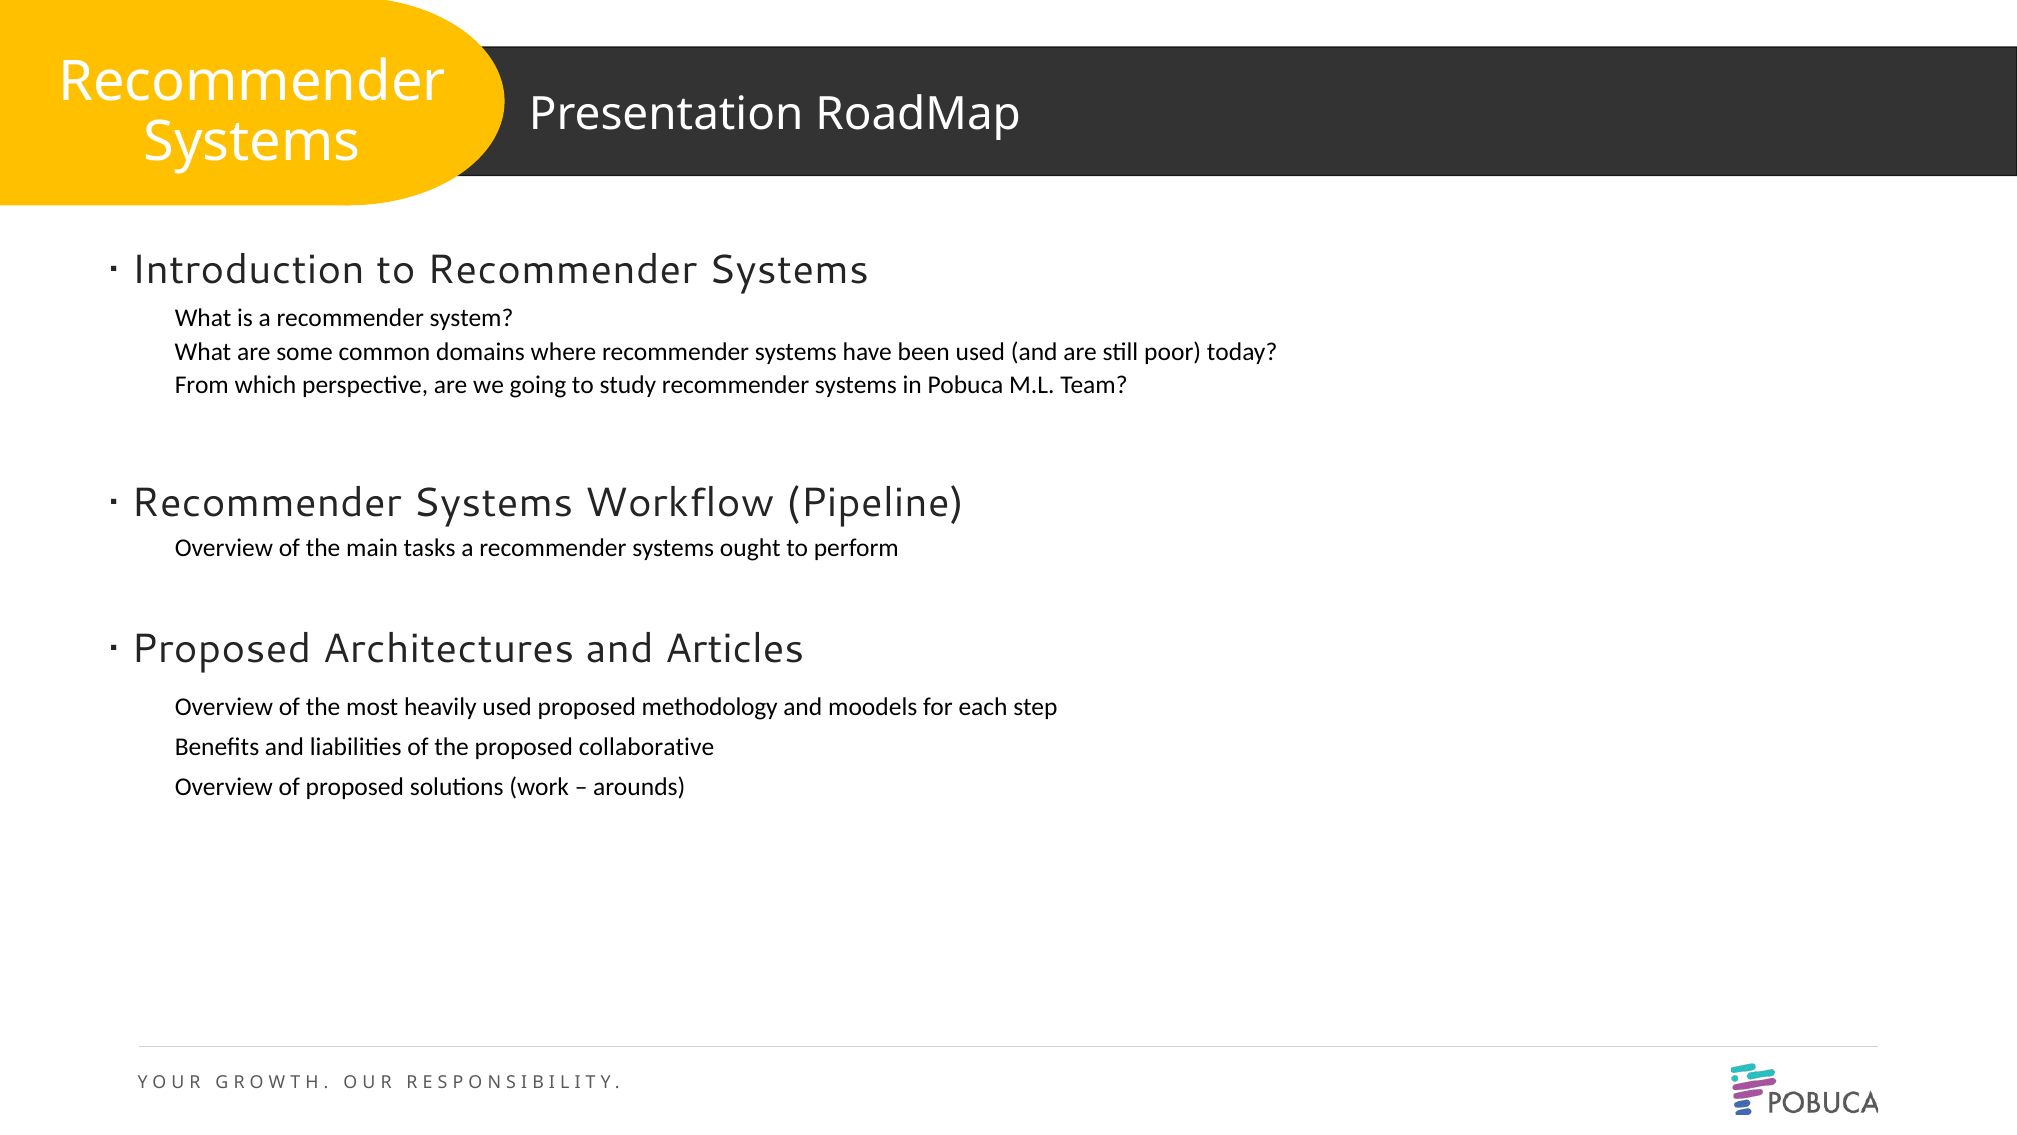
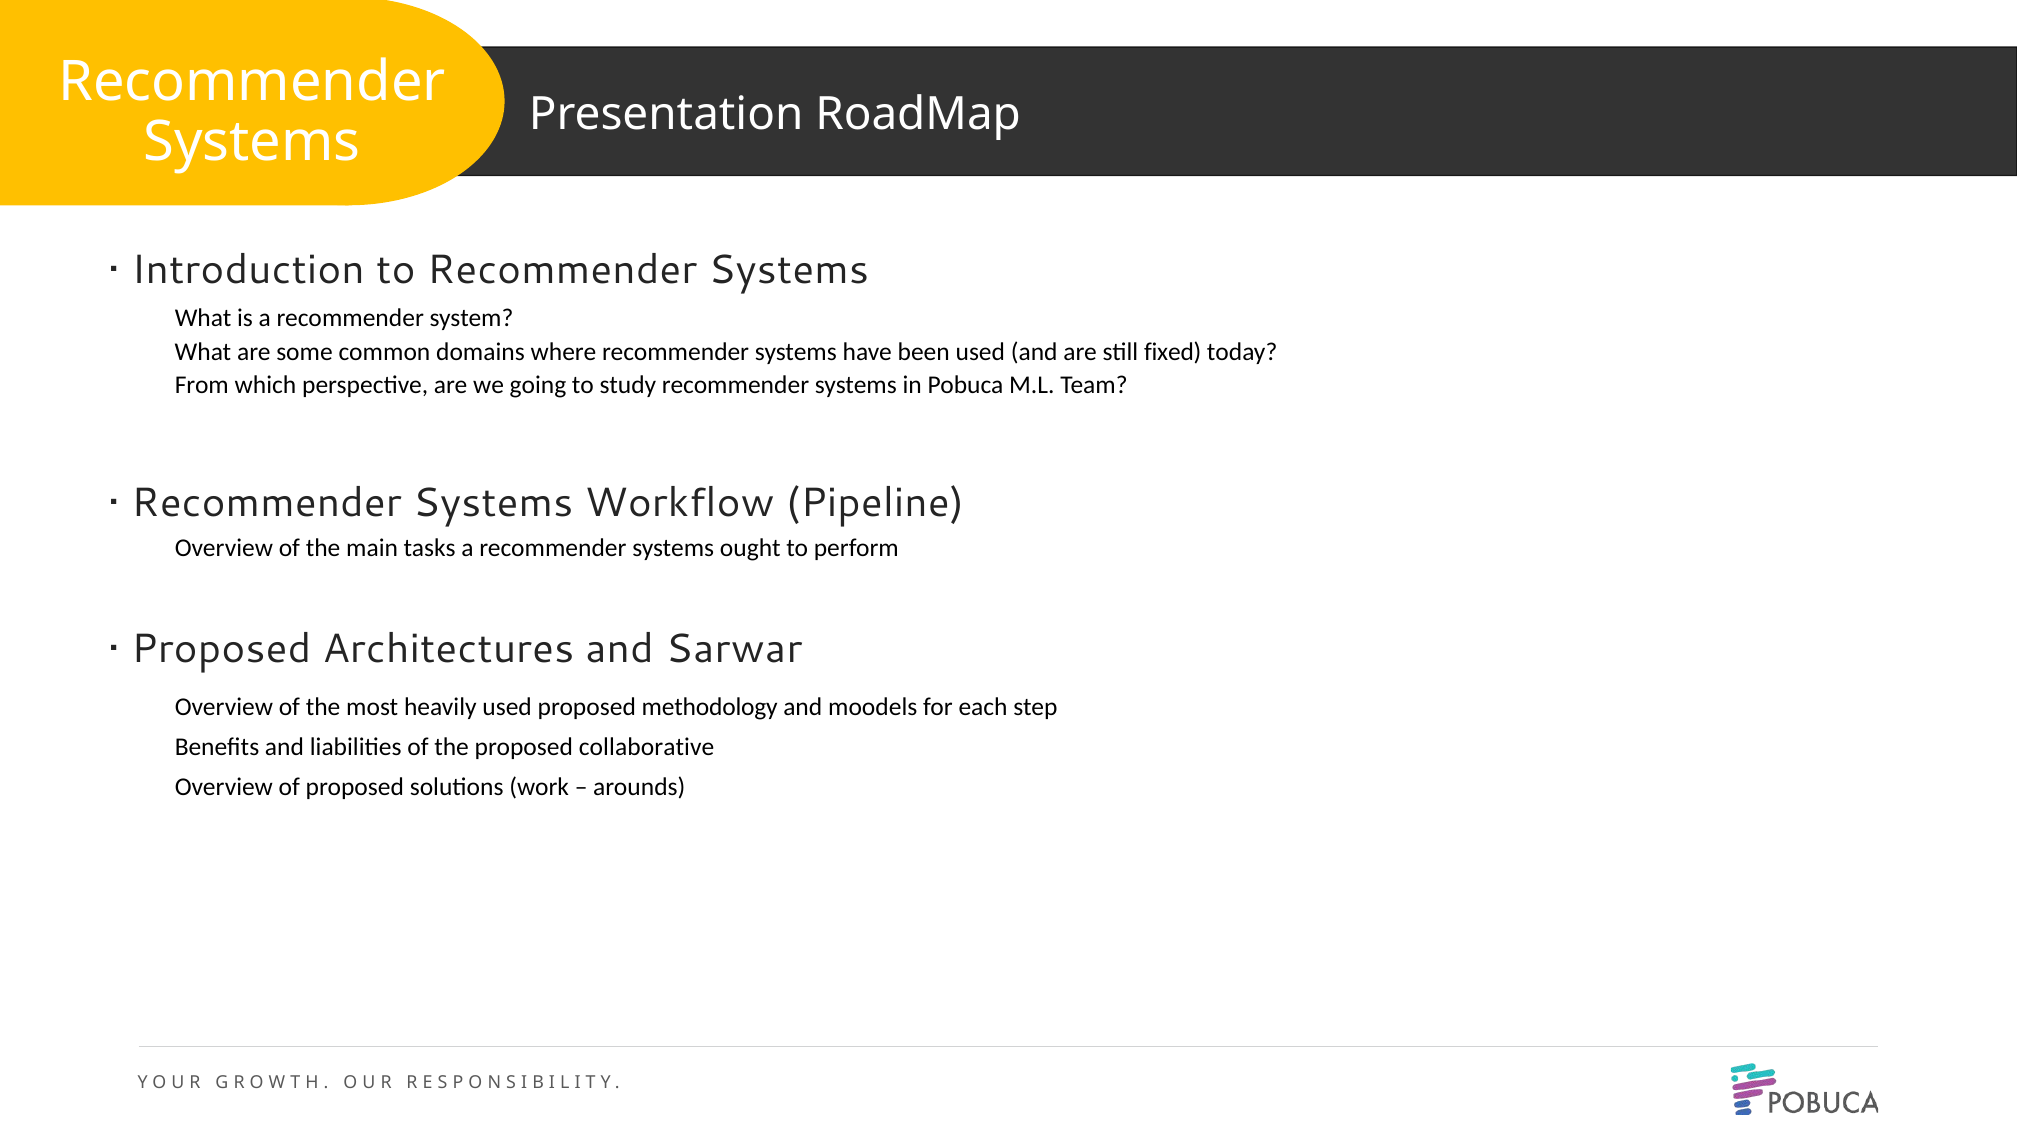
poor: poor -> fixed
Articles: Articles -> Sarwar
